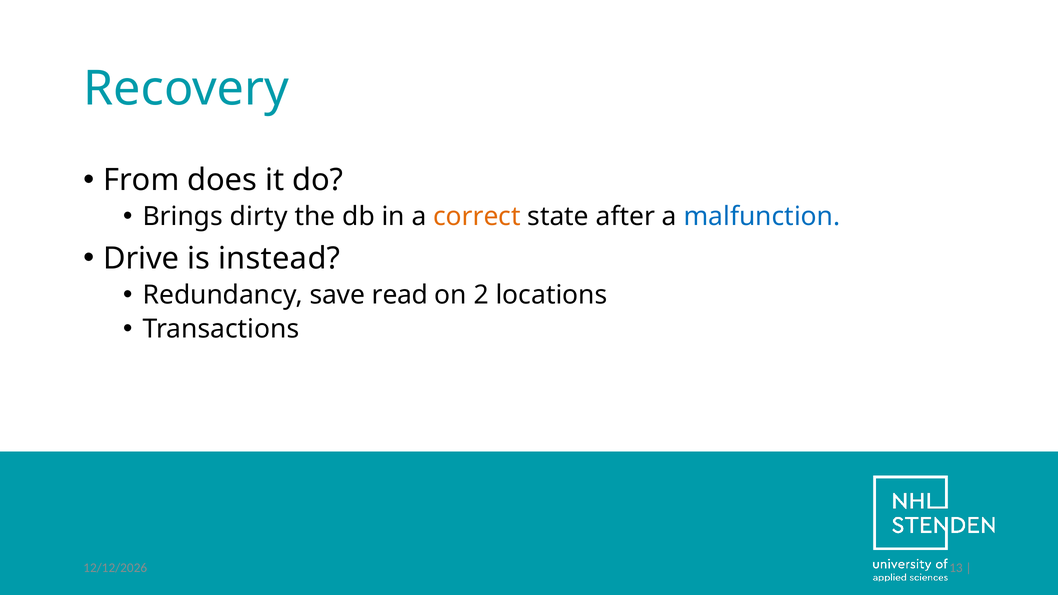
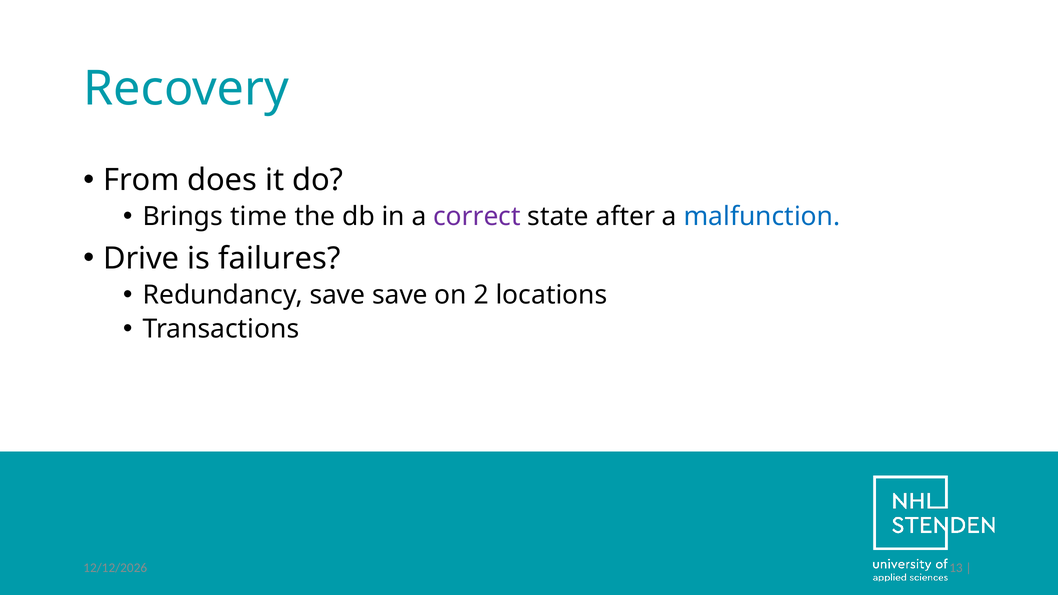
dirty: dirty -> time
correct colour: orange -> purple
instead: instead -> failures
save read: read -> save
